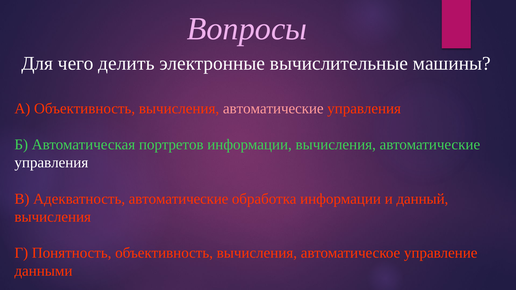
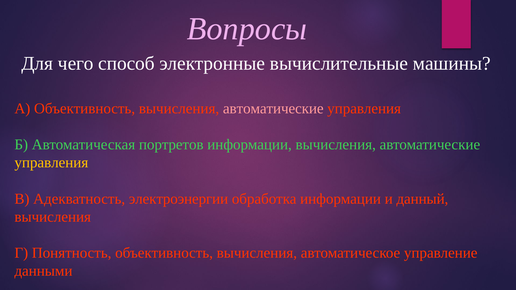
делить: делить -> способ
управления at (51, 163) colour: white -> yellow
Адекватность автоматические: автоматические -> электроэнергии
